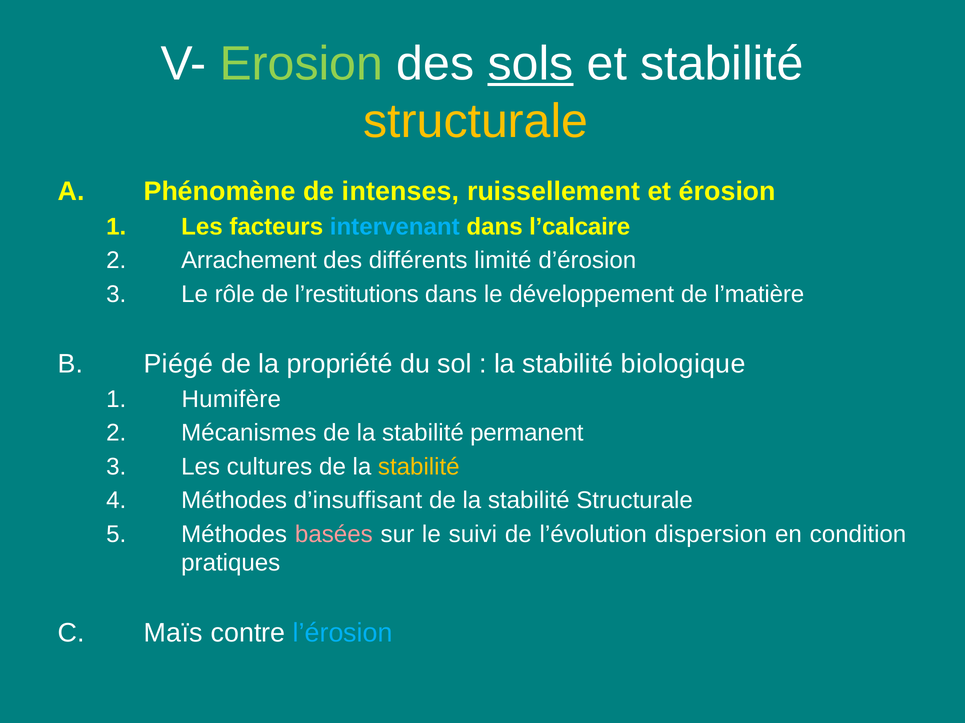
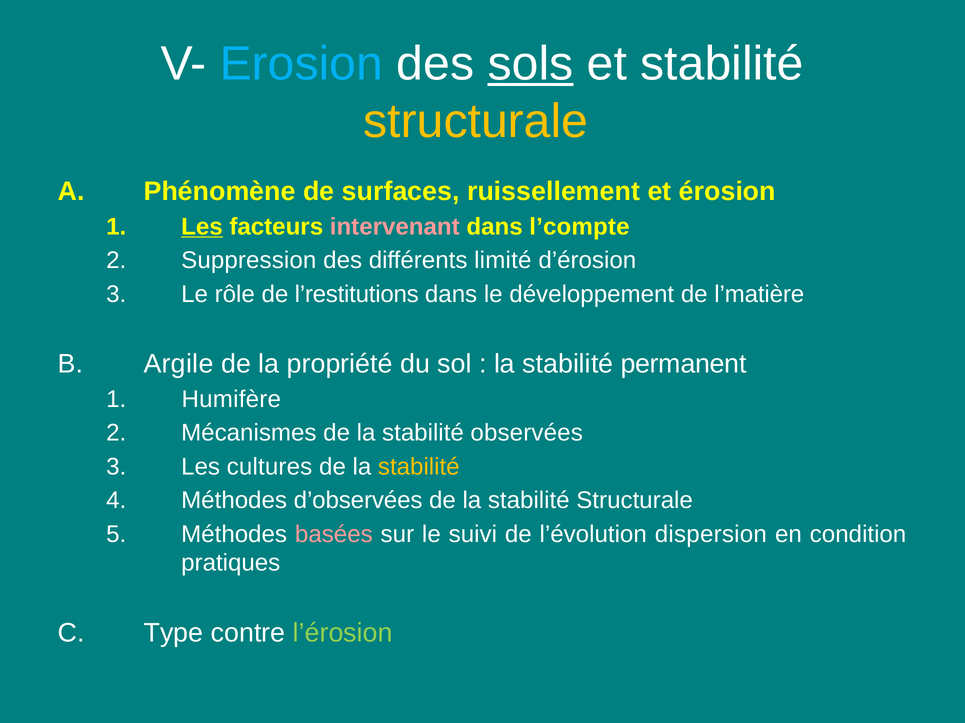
Erosion colour: light green -> light blue
intenses: intenses -> surfaces
Les at (202, 227) underline: none -> present
intervenant colour: light blue -> pink
l’calcaire: l’calcaire -> l’compte
Arrachement: Arrachement -> Suppression
Piégé: Piégé -> Argile
biologique: biologique -> permanent
permanent: permanent -> observées
d’insuffisant: d’insuffisant -> d’observées
Maïs: Maïs -> Type
l’érosion colour: light blue -> light green
